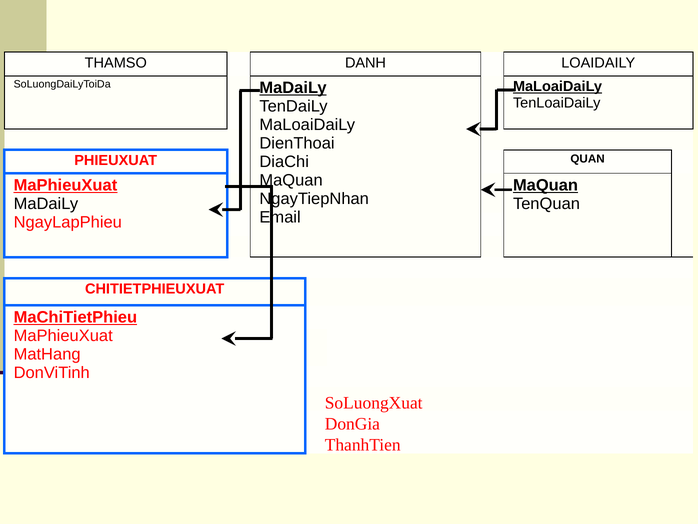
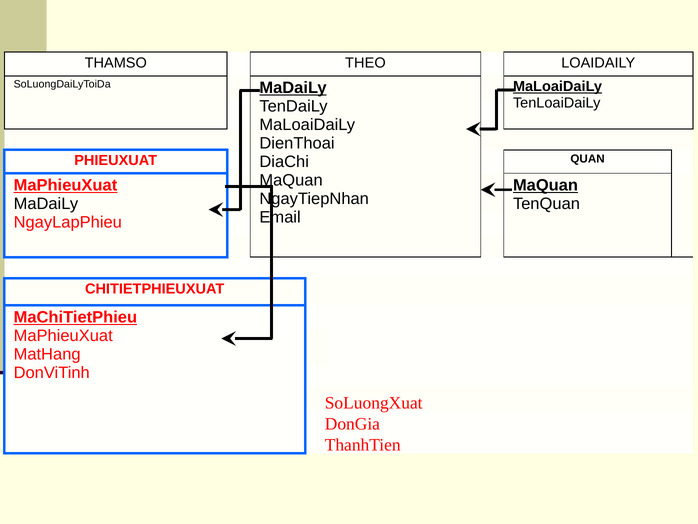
DANH: DANH -> THEO
